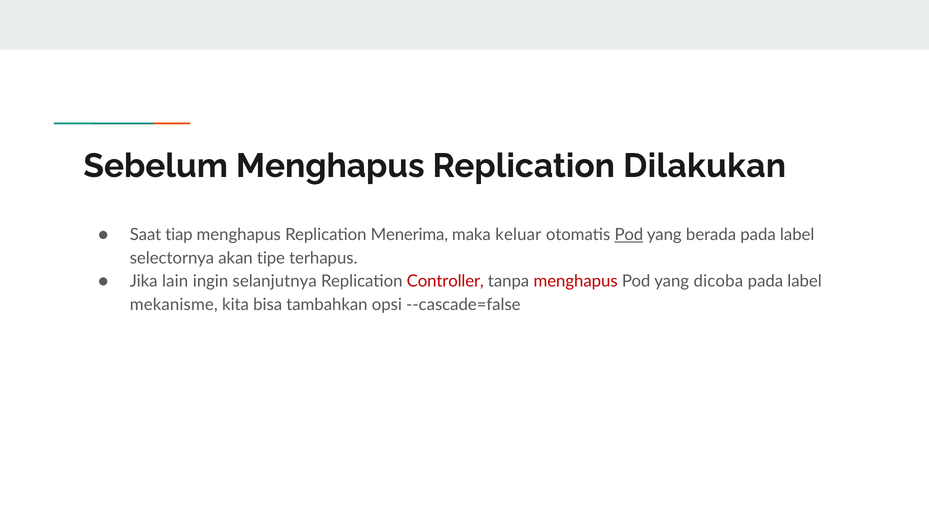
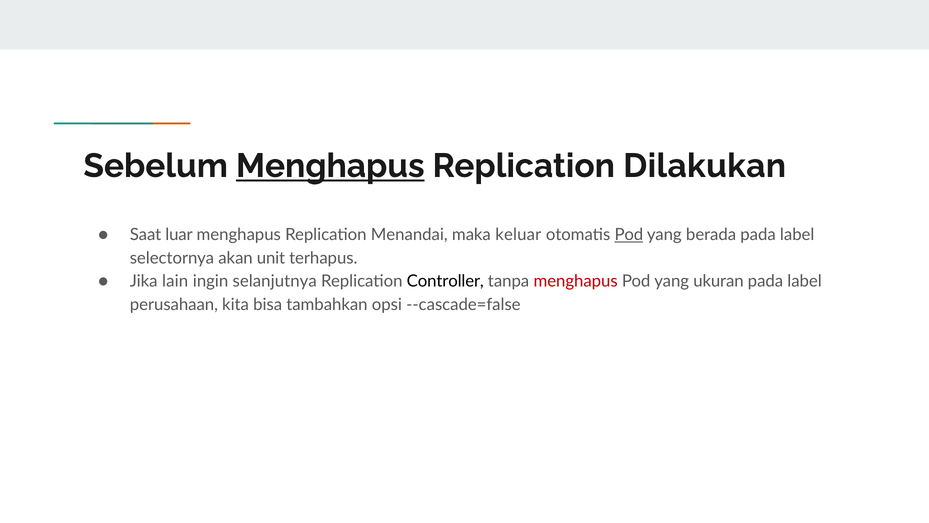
Menghapus at (330, 166) underline: none -> present
tiap: tiap -> luar
Menerima: Menerima -> Menandai
tipe: tipe -> unit
Controller colour: red -> black
dicoba: dicoba -> ukuran
mekanisme: mekanisme -> perusahaan
